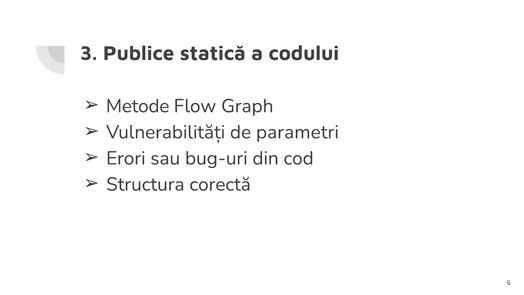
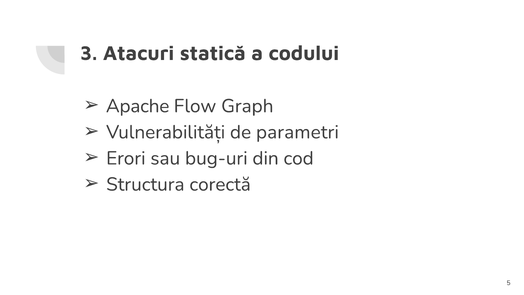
Publice: Publice -> Atacuri
Metode: Metode -> Apache
